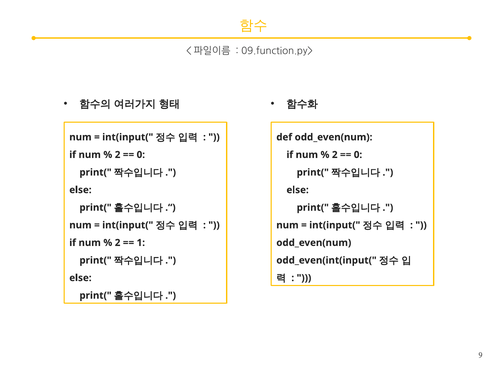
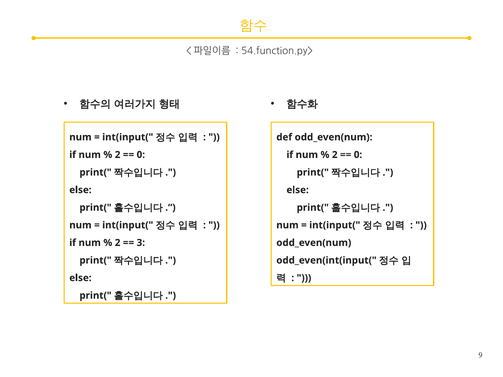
09.function.py>: 09.function.py> -> 54.function.py>
1: 1 -> 3
